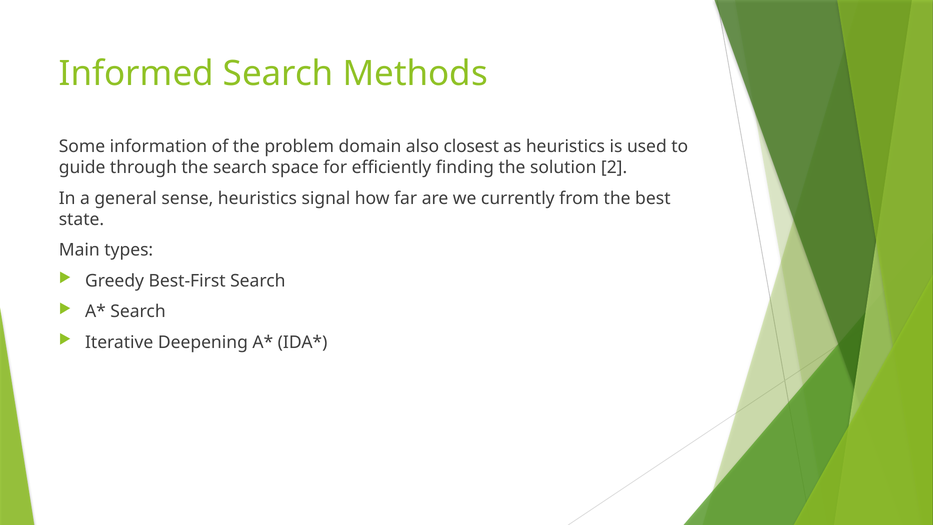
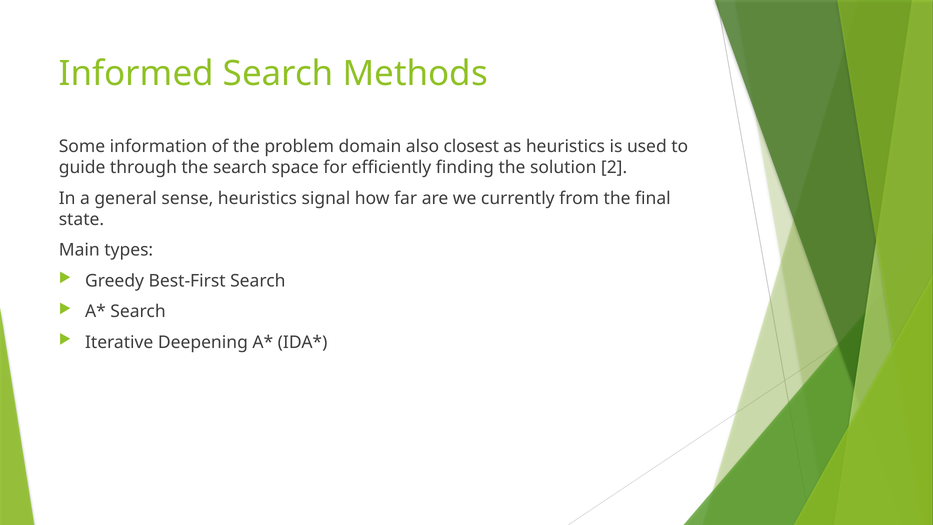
best: best -> final
